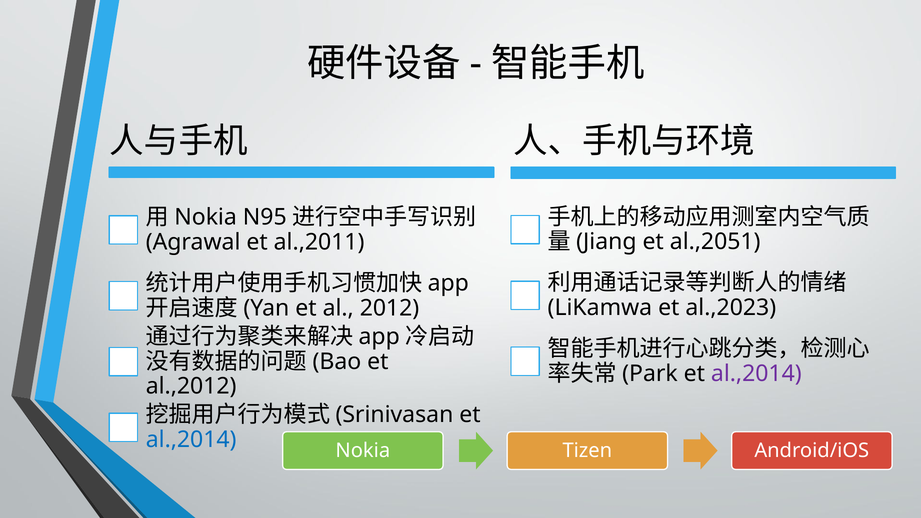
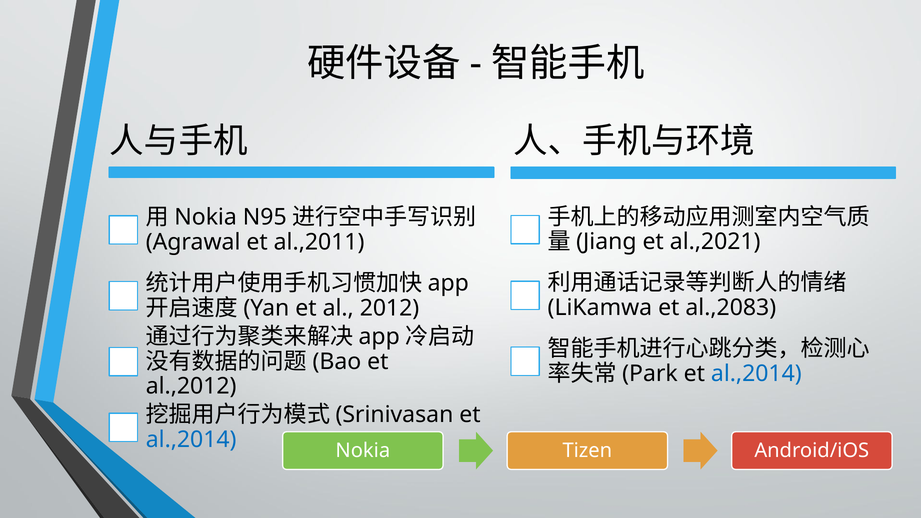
al.,2051: al.,2051 -> al.,2021
al.,2023: al.,2023 -> al.,2083
al.,2014 at (756, 374) colour: purple -> blue
